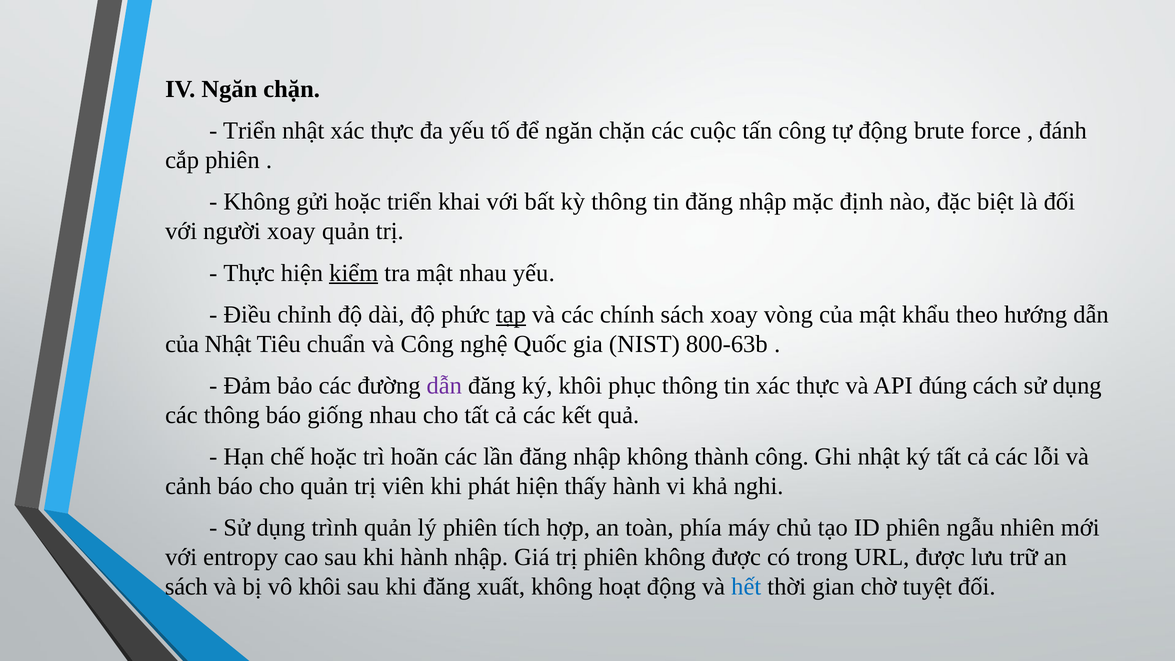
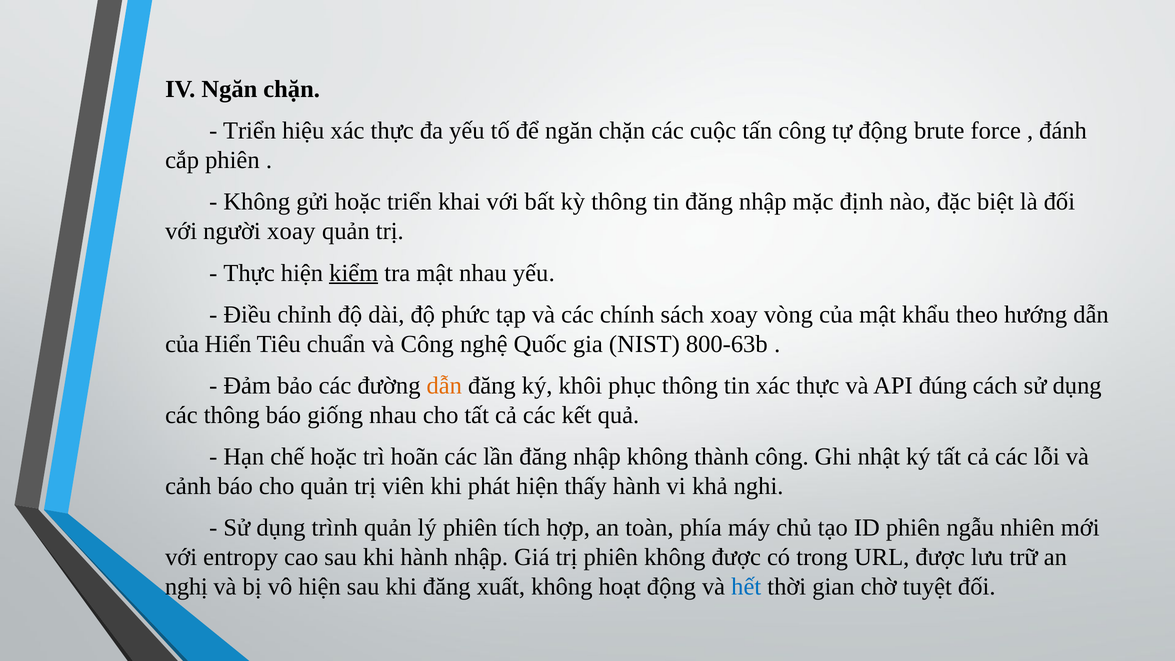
Triển nhật: nhật -> hiệu
tạp underline: present -> none
của Nhật: Nhật -> Hiển
dẫn at (444, 386) colour: purple -> orange
sách at (186, 586): sách -> nghị
vô khôi: khôi -> hiện
